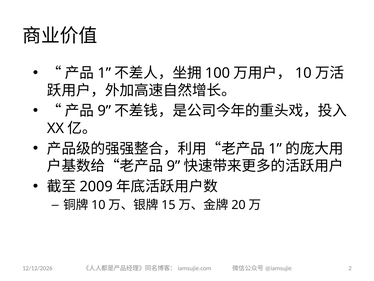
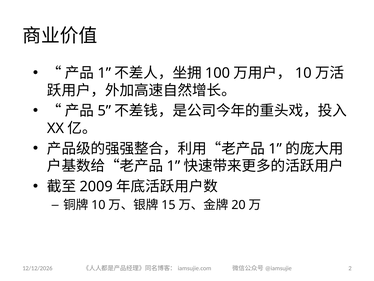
9 at (104, 111): 9 -> 5
9 at (173, 166): 9 -> 1
